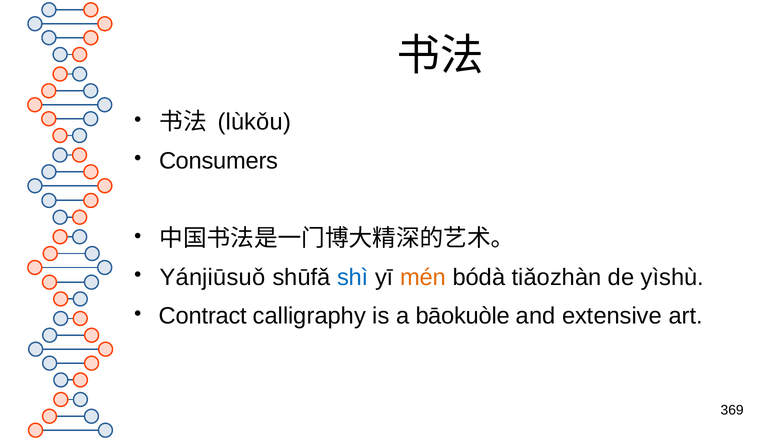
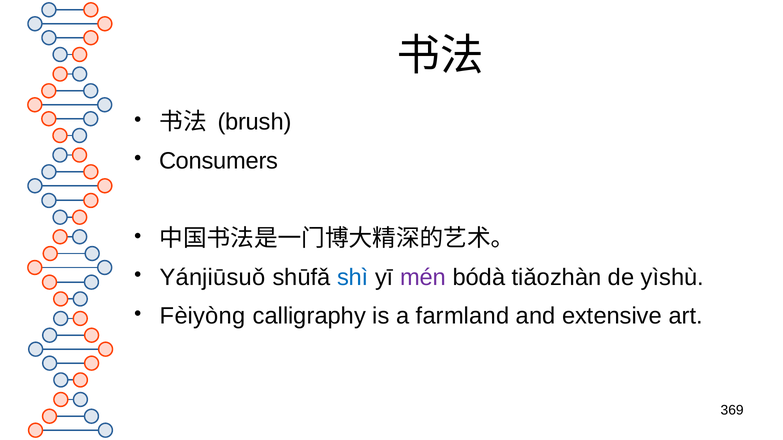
lùkǒu: lùkǒu -> brush
mén colour: orange -> purple
Contract: Contract -> Fèiyòng
bāokuòle: bāokuòle -> farmland
